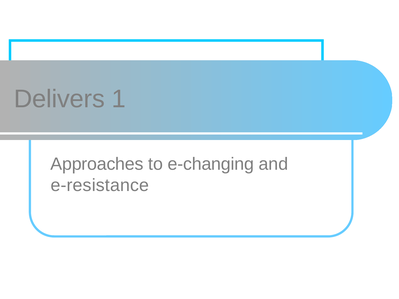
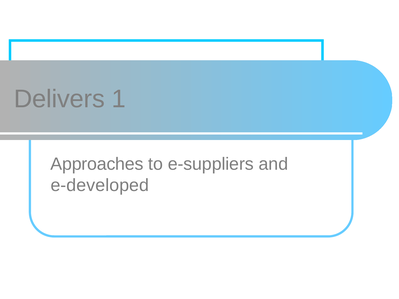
e-changing: e-changing -> e-suppliers
e-resistance: e-resistance -> e-developed
